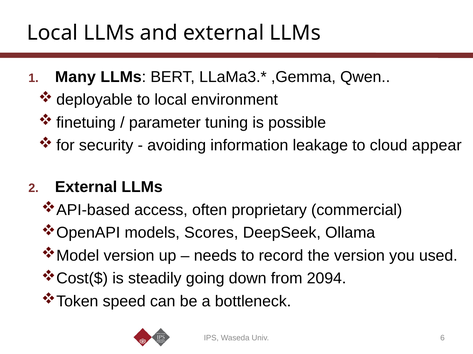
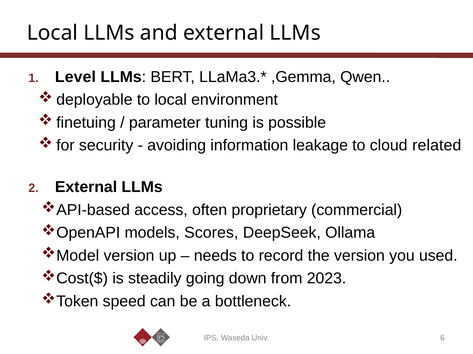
Many: Many -> Level
appear: appear -> related
2094: 2094 -> 2023
